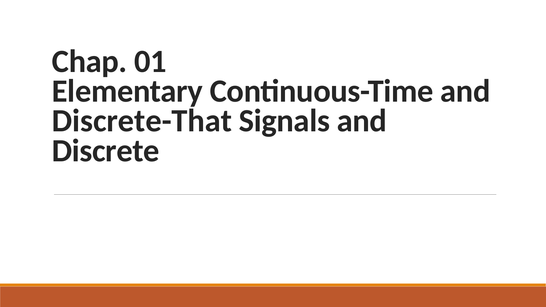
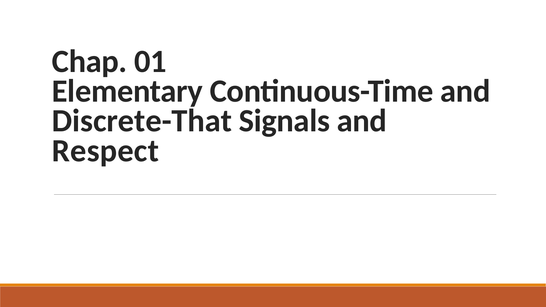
Discrete: Discrete -> Respect
